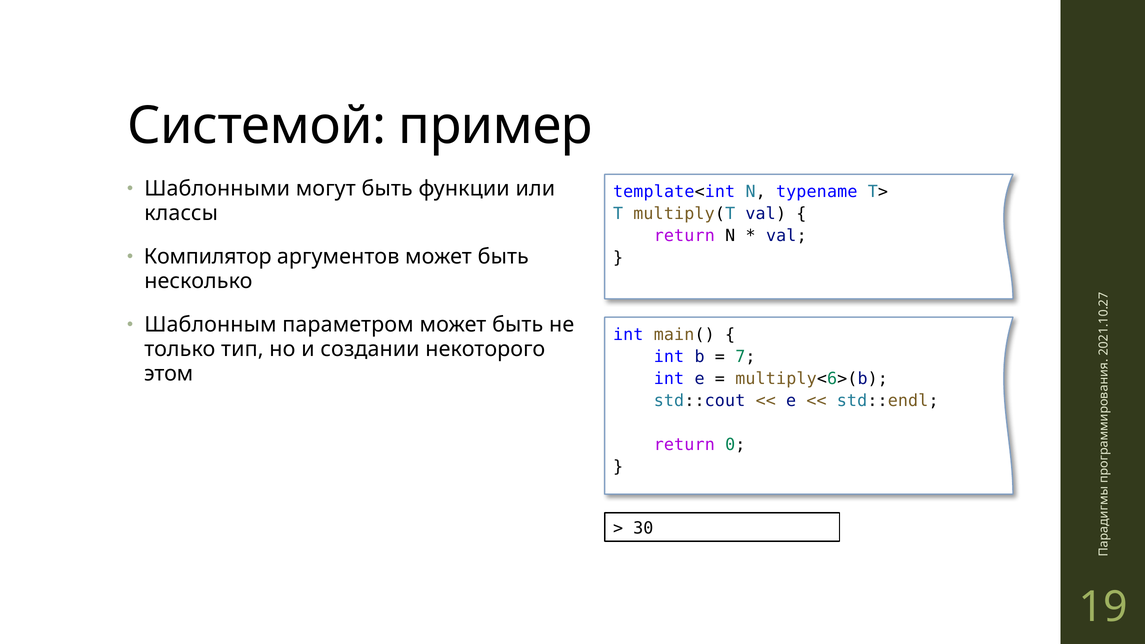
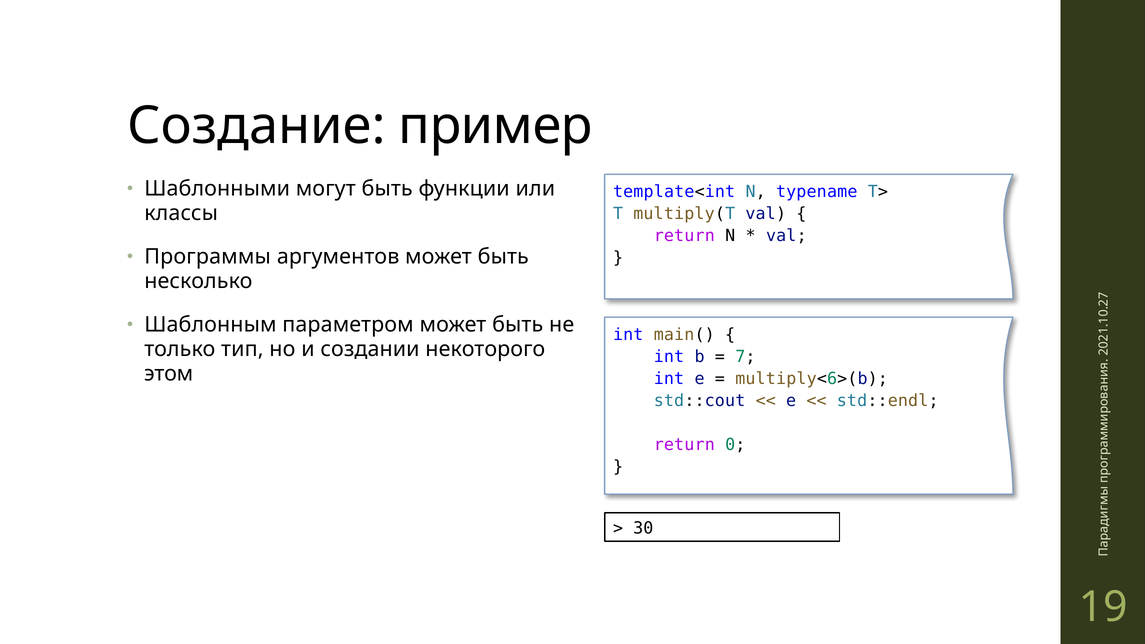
Системой: Системой -> Создание
Компилятор: Компилятор -> Программы
